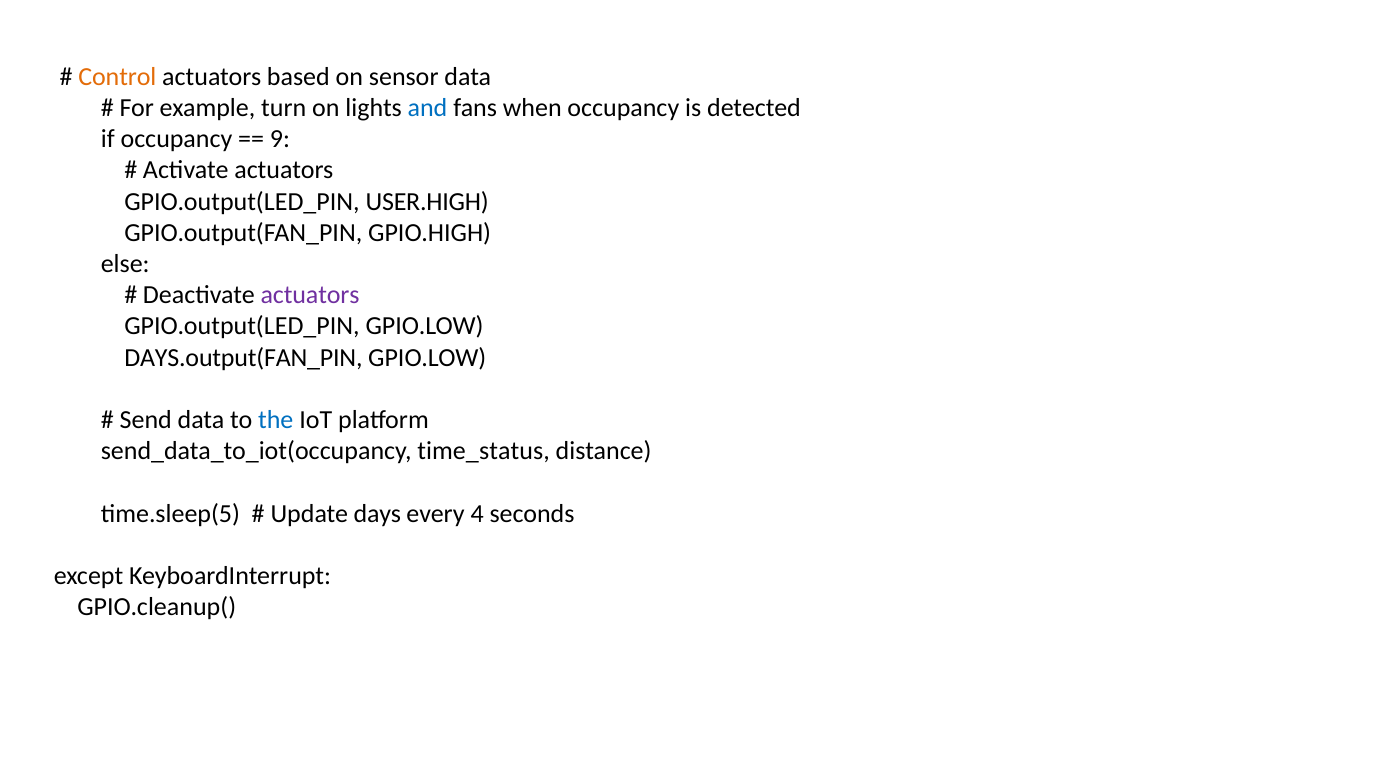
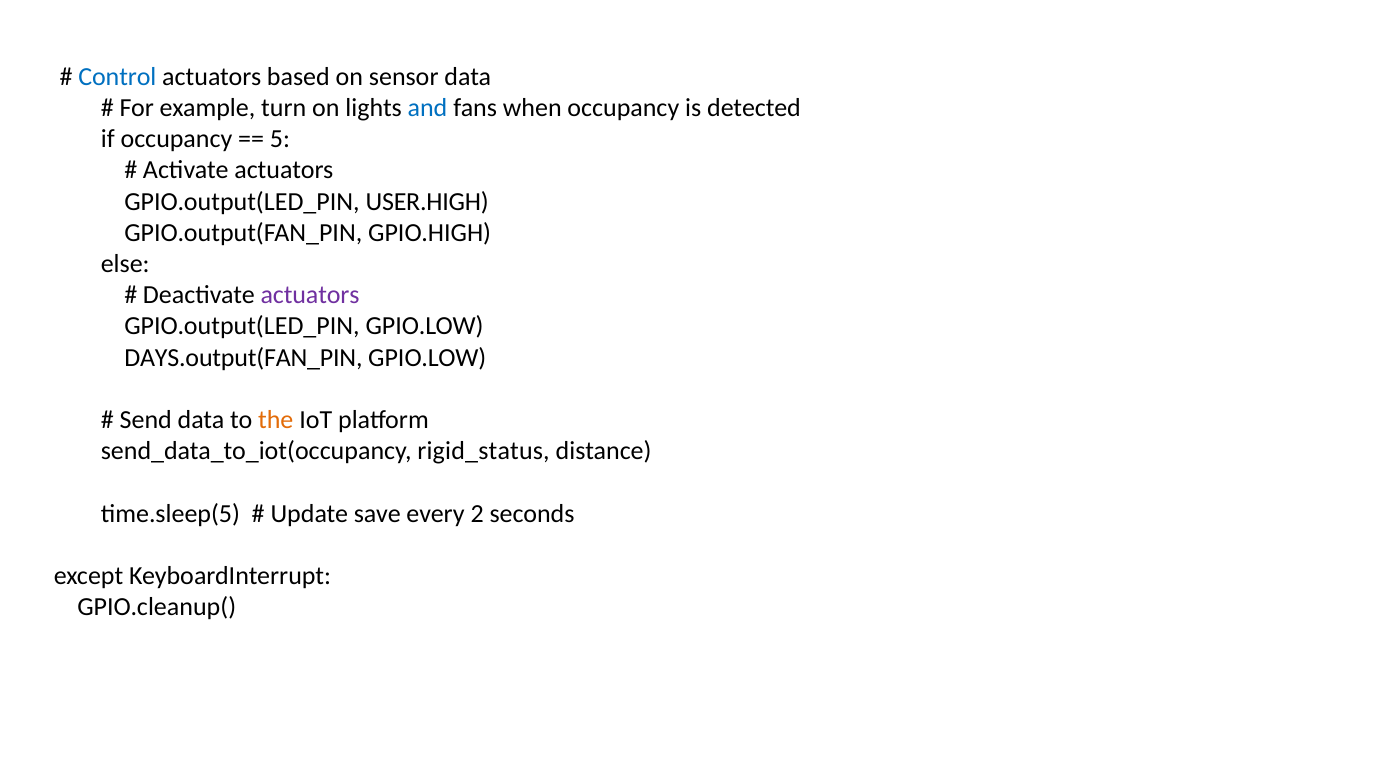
Control colour: orange -> blue
9: 9 -> 5
the colour: blue -> orange
time_status: time_status -> rigid_status
days: days -> save
4: 4 -> 2
